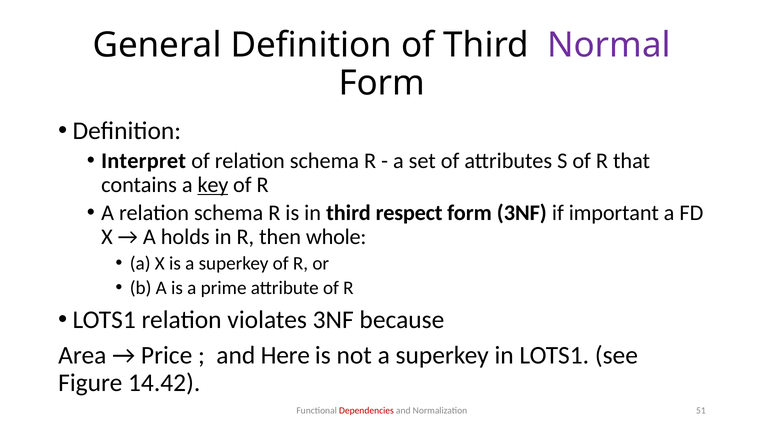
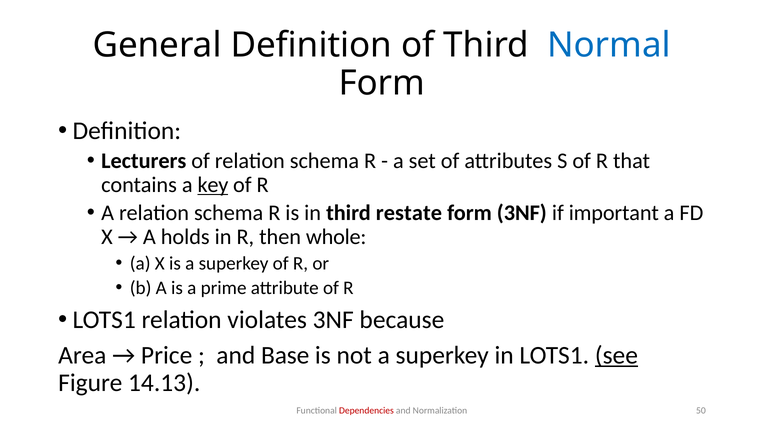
Normal colour: purple -> blue
Interpret: Interpret -> Lecturers
respect: respect -> restate
Here: Here -> Base
see underline: none -> present
14.42: 14.42 -> 14.13
51: 51 -> 50
